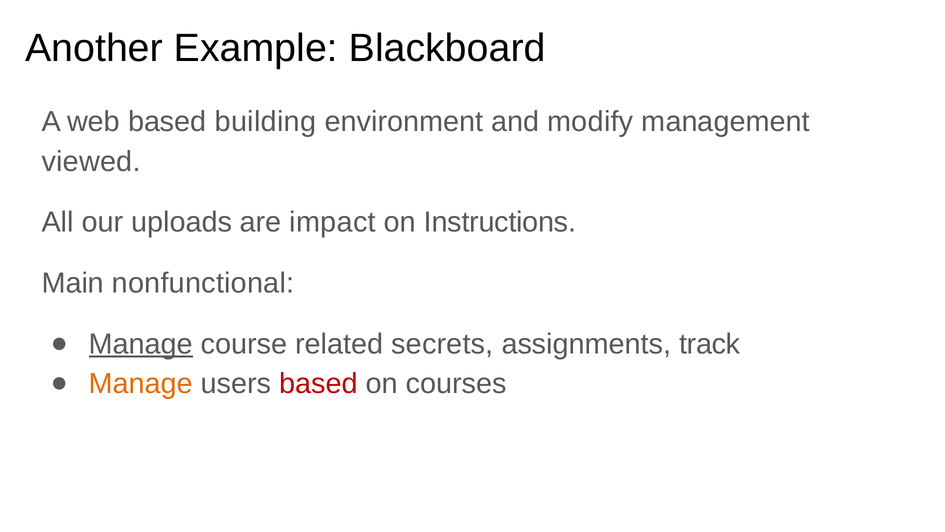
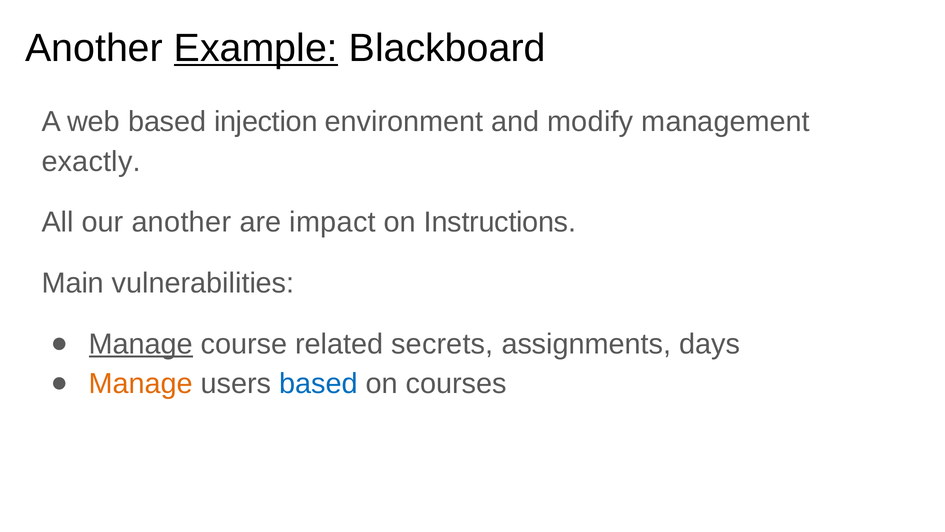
Example underline: none -> present
building: building -> injection
viewed: viewed -> exactly
our uploads: uploads -> another
nonfunctional: nonfunctional -> vulnerabilities
track: track -> days
based at (318, 384) colour: red -> blue
